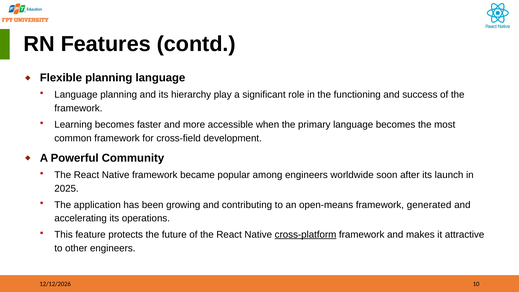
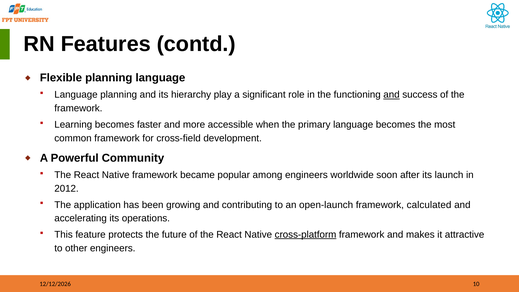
and at (392, 95) underline: none -> present
2025: 2025 -> 2012
open-means: open-means -> open-launch
generated: generated -> calculated
